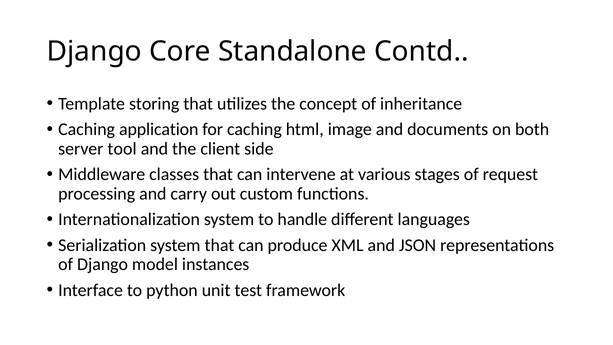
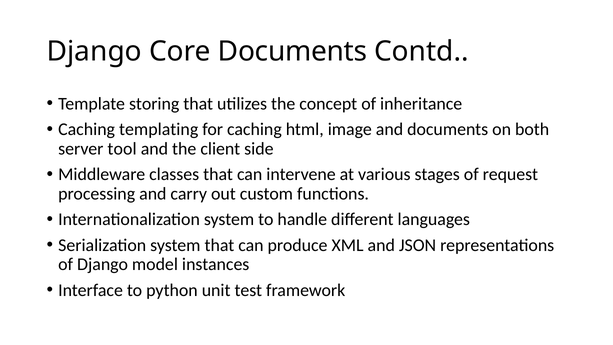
Core Standalone: Standalone -> Documents
application: application -> templating
